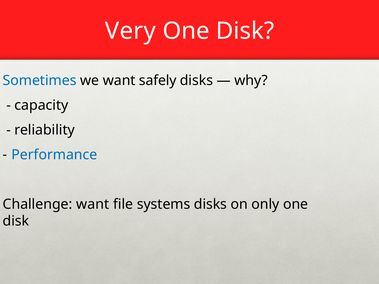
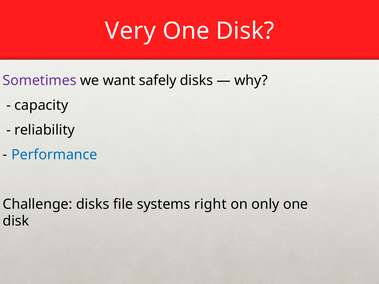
Sometimes colour: blue -> purple
Challenge want: want -> disks
systems disks: disks -> right
